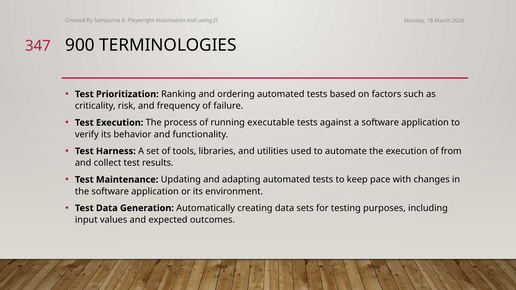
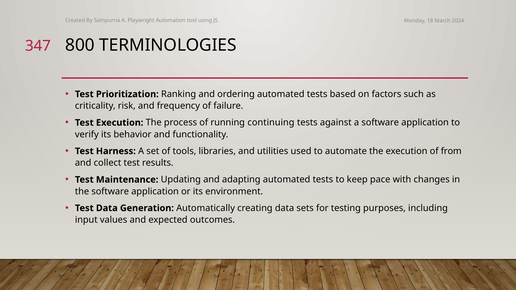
900: 900 -> 800
executable: executable -> continuing
